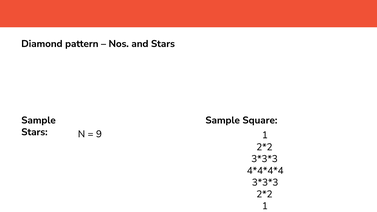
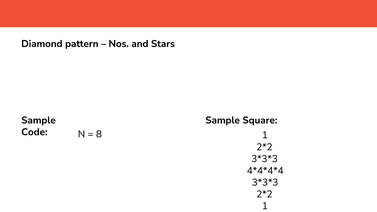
Stars at (34, 132): Stars -> Code
9: 9 -> 8
